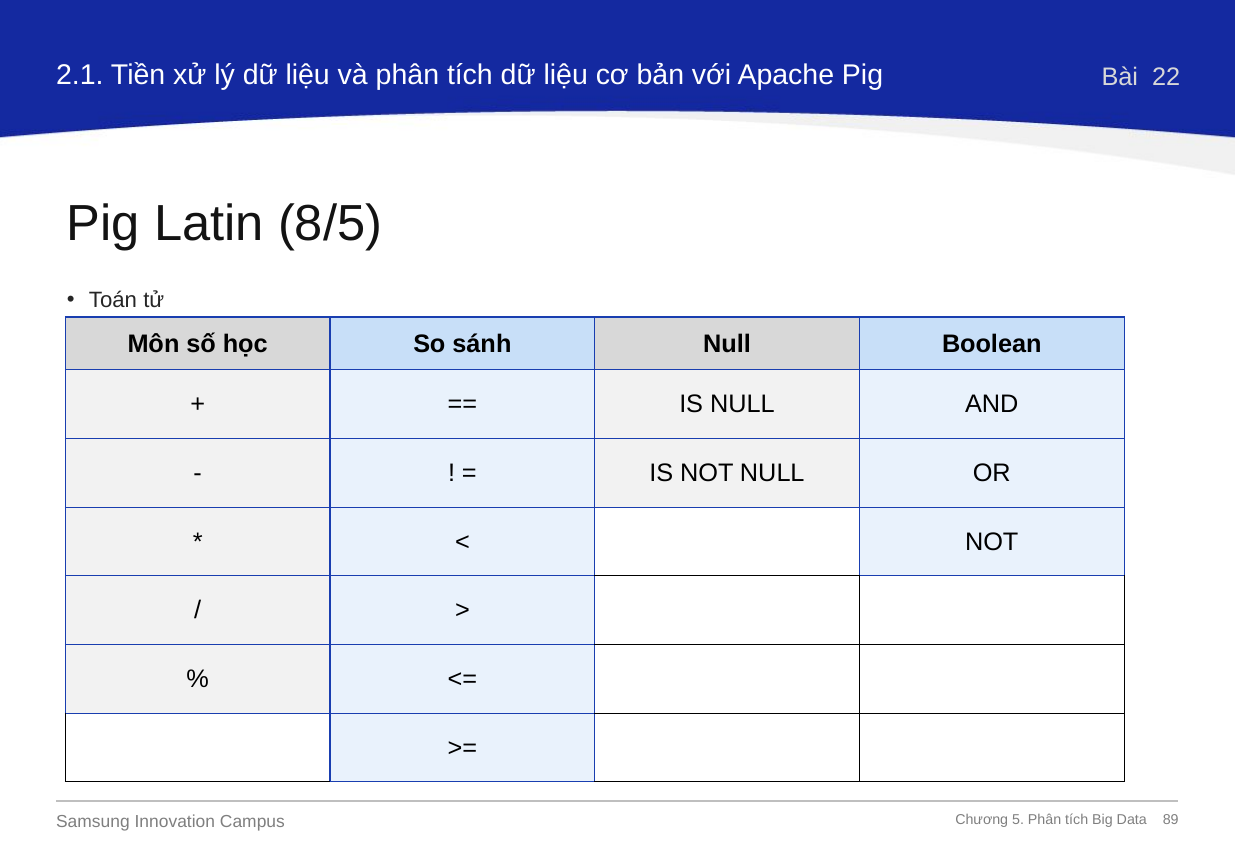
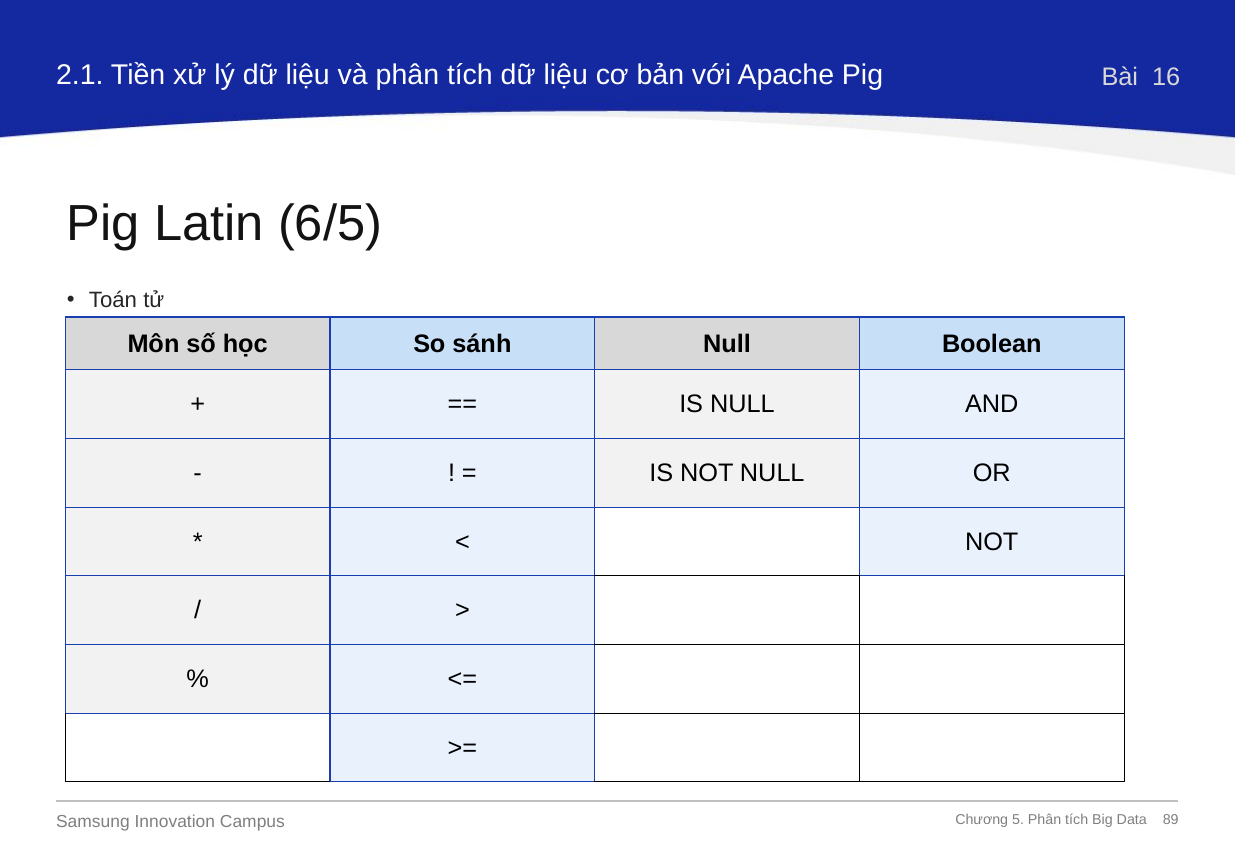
22: 22 -> 16
8/5: 8/5 -> 6/5
